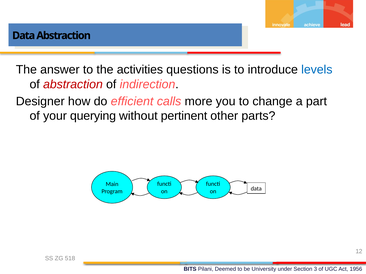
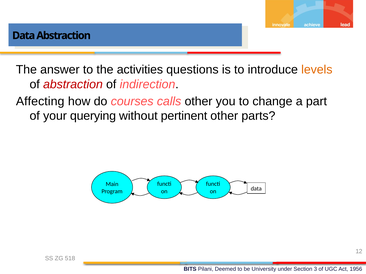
levels colour: blue -> orange
Designer: Designer -> Affecting
efficient: efficient -> courses
calls more: more -> other
